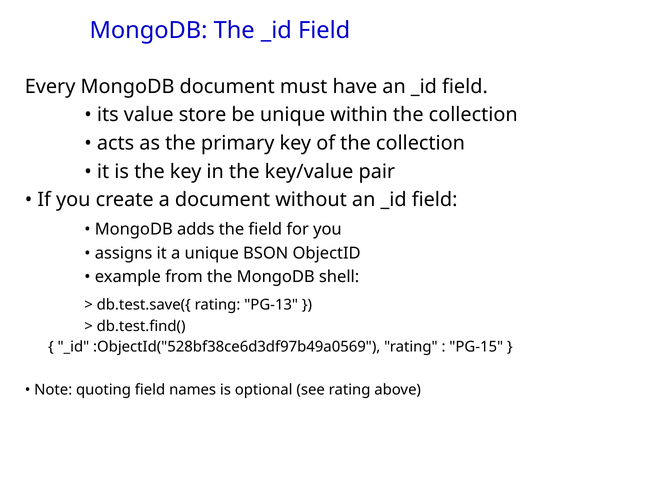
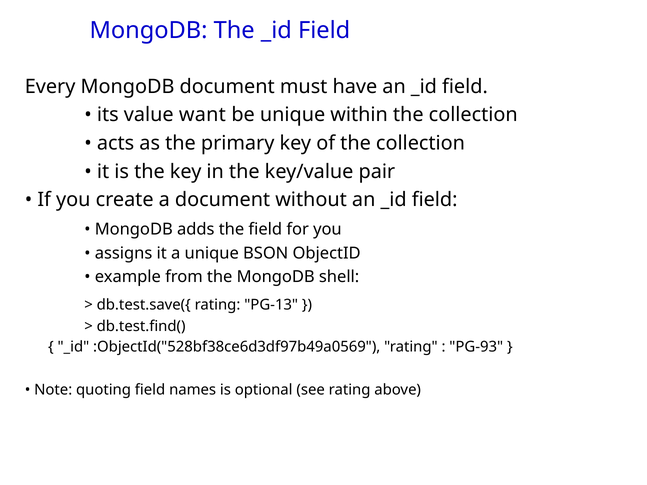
store: store -> want
PG-15: PG-15 -> PG-93
